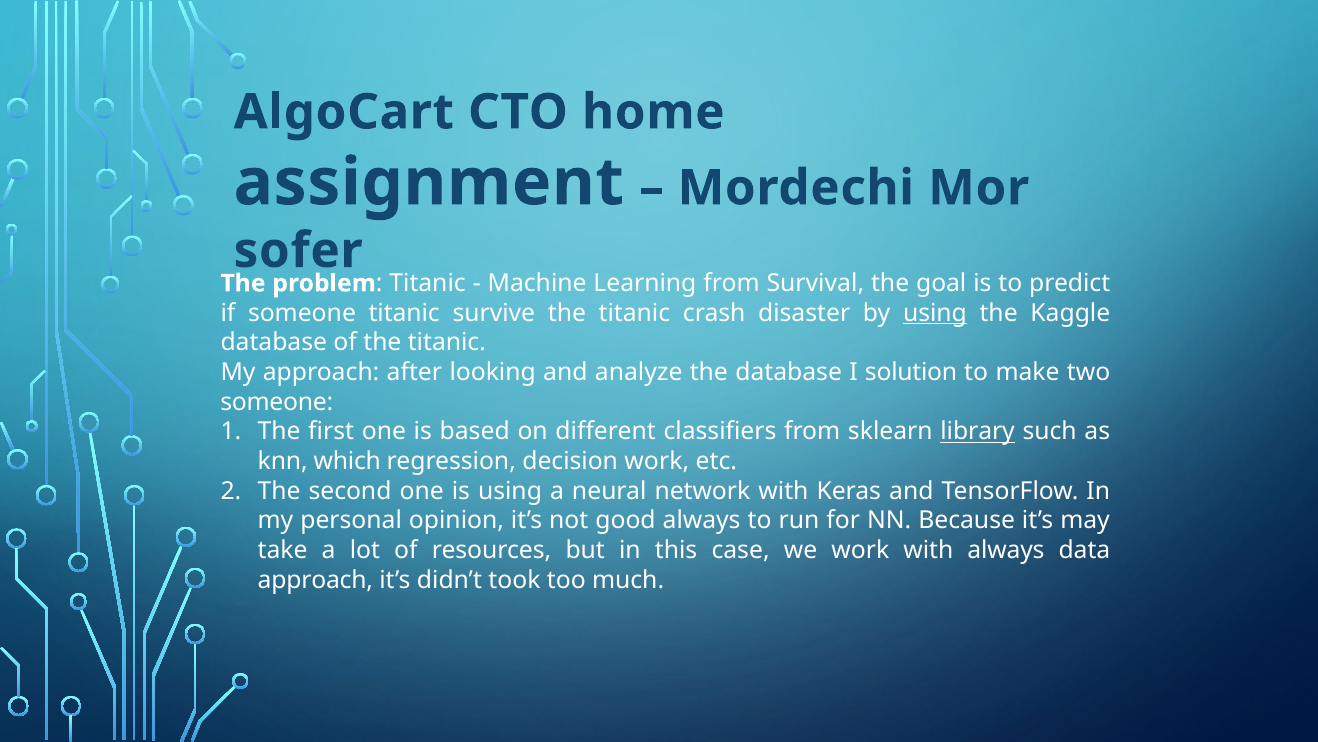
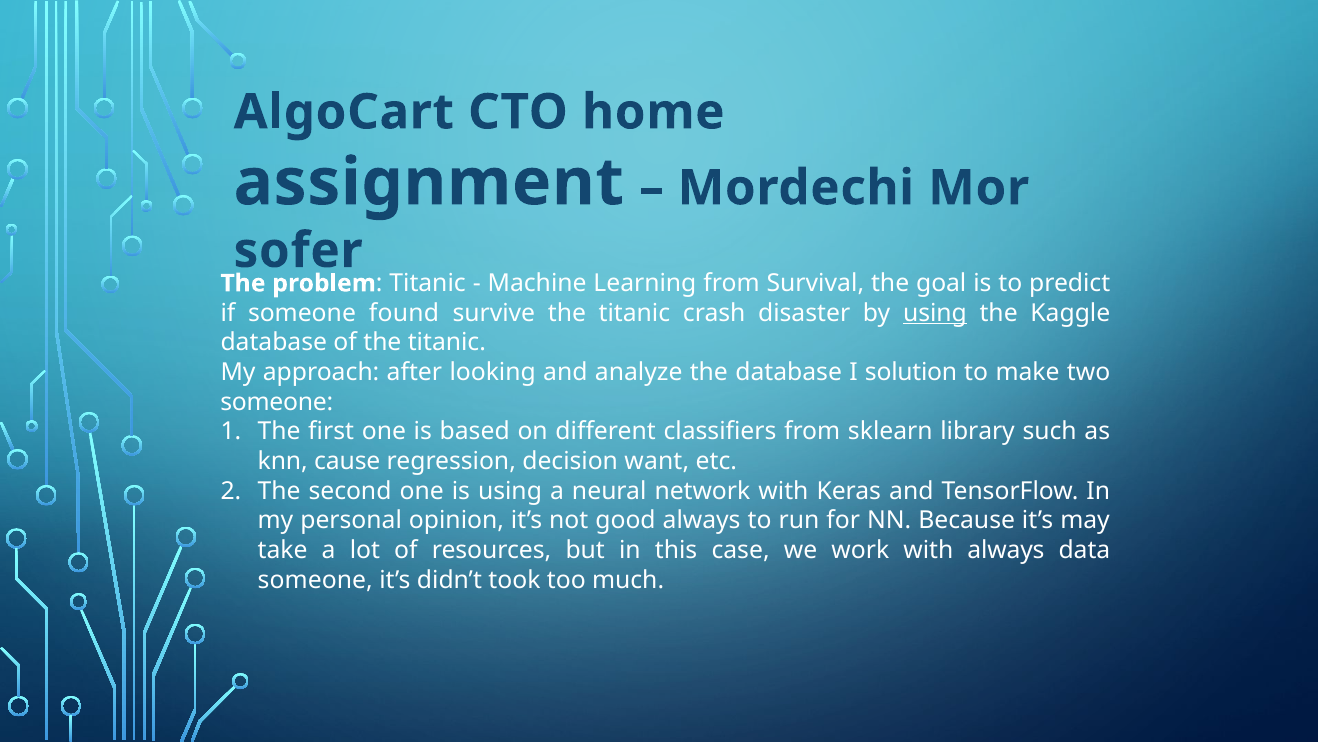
someone titanic: titanic -> found
library underline: present -> none
which: which -> cause
decision work: work -> want
approach at (315, 580): approach -> someone
